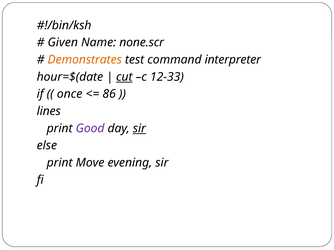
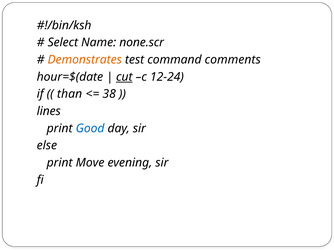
Given: Given -> Select
interpreter: interpreter -> comments
12-33: 12-33 -> 12-24
once: once -> than
86: 86 -> 38
Good colour: purple -> blue
sir at (139, 129) underline: present -> none
